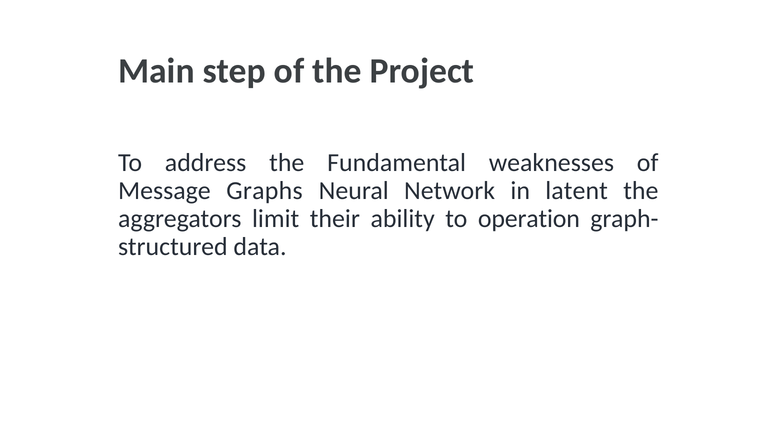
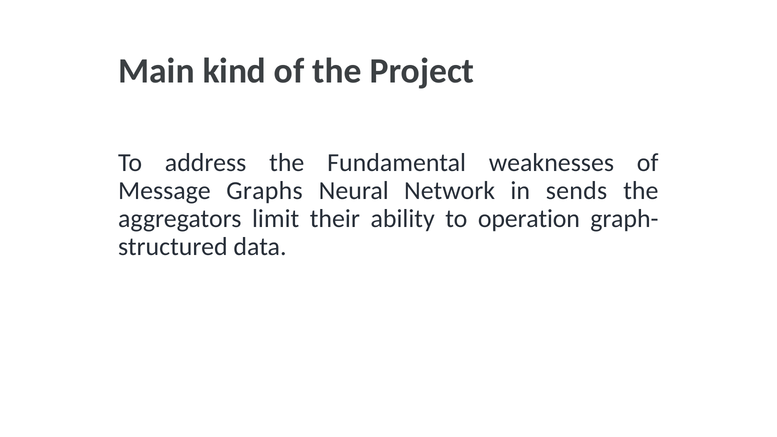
step: step -> kind
latent: latent -> sends
